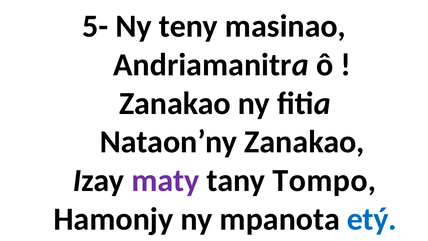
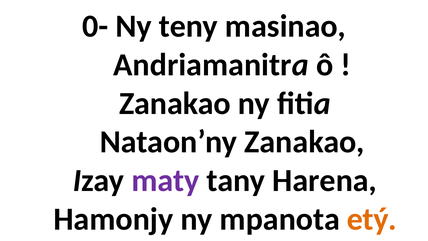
5-: 5- -> 0-
Tompo: Tompo -> Harena
etý colour: blue -> orange
